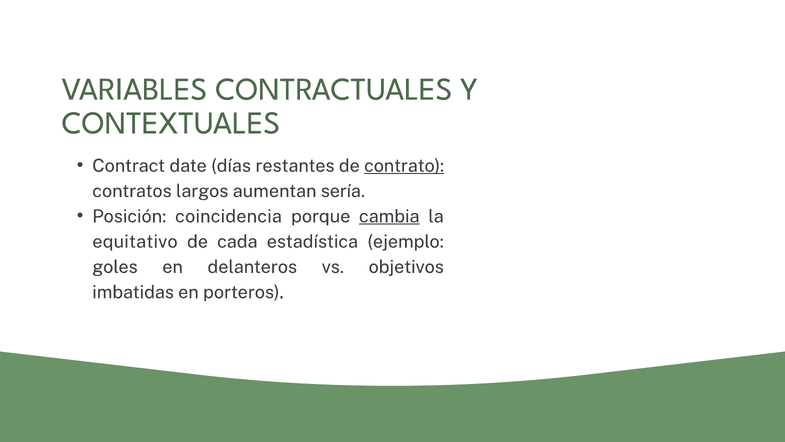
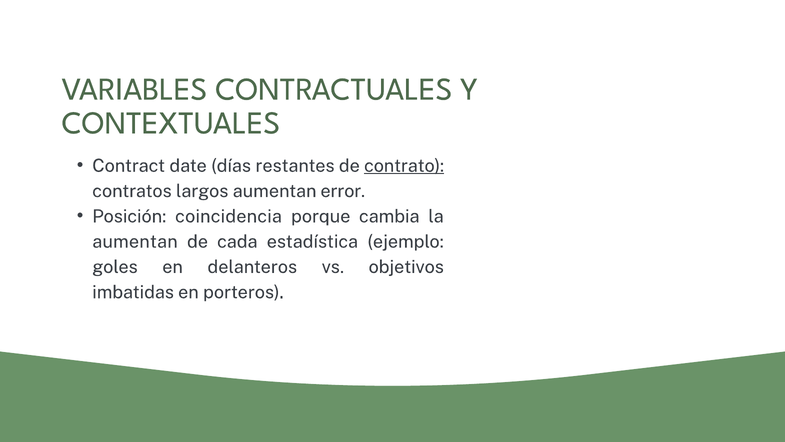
sería: sería -> error
cambia underline: present -> none
equitativo at (135, 241): equitativo -> aumentan
